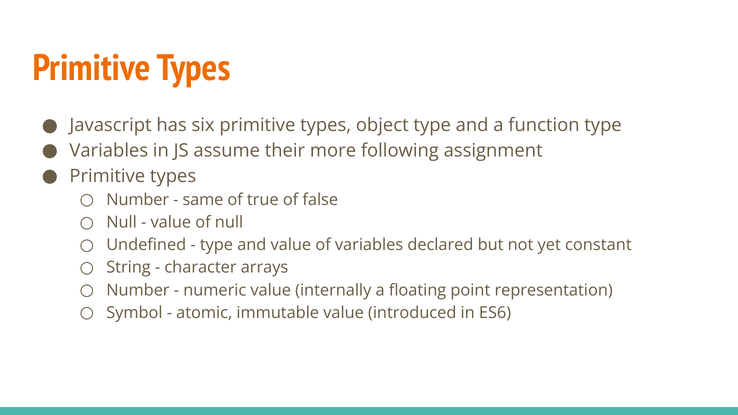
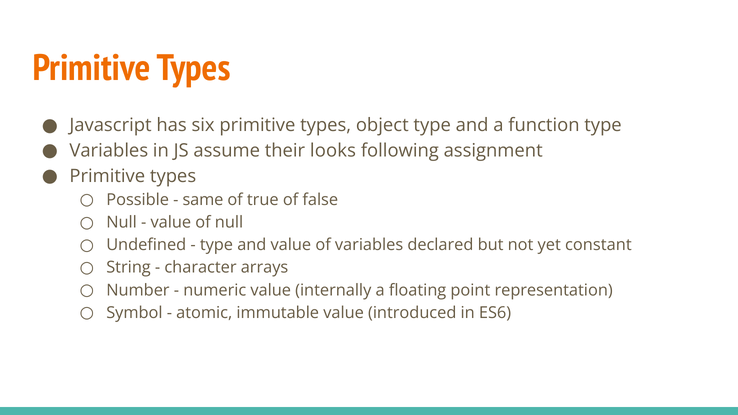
more: more -> looks
Number at (138, 200): Number -> Possible
